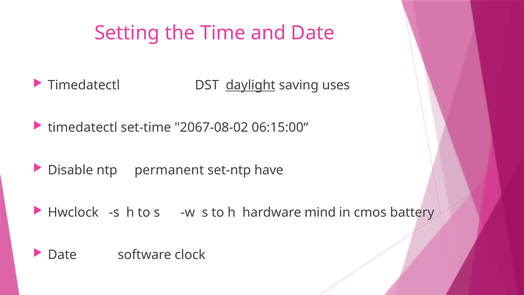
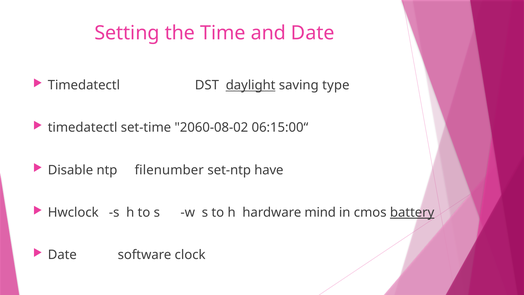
uses: uses -> type
2067-08-02: 2067-08-02 -> 2060-08-02
permanent: permanent -> filenumber
battery underline: none -> present
